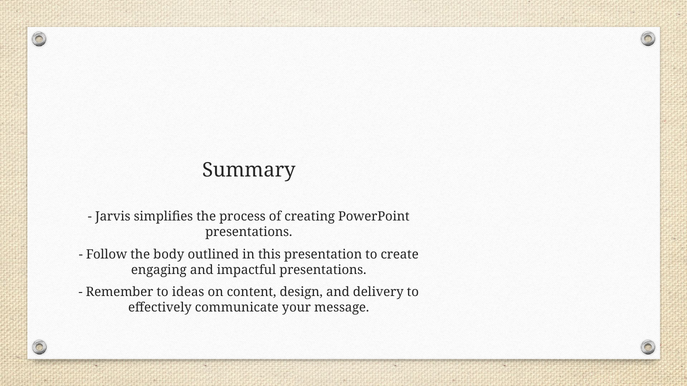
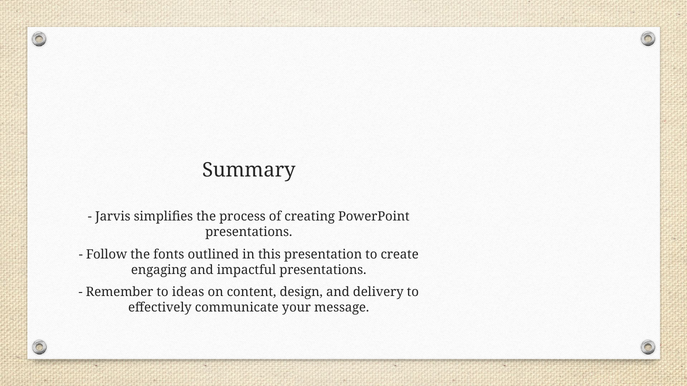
body: body -> fonts
